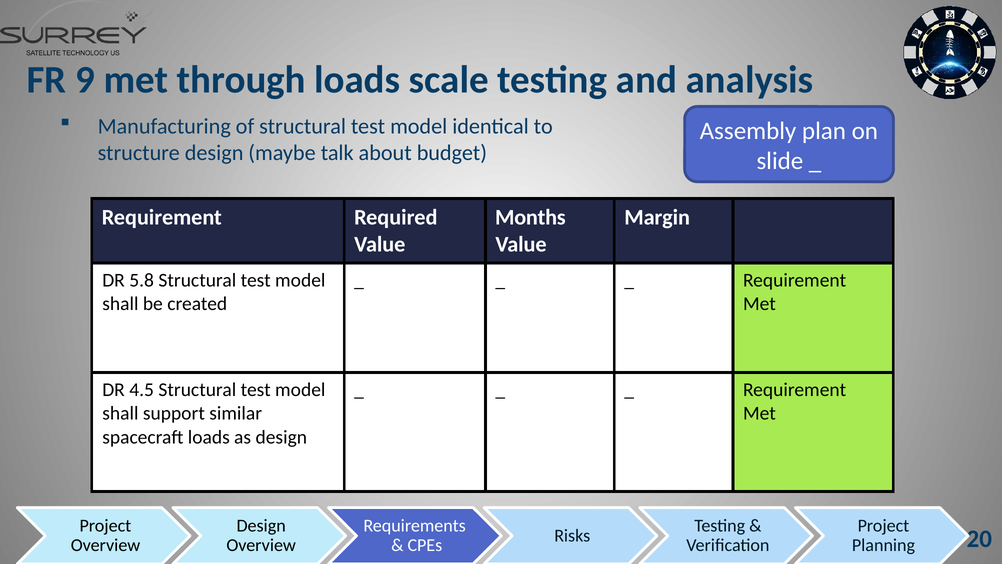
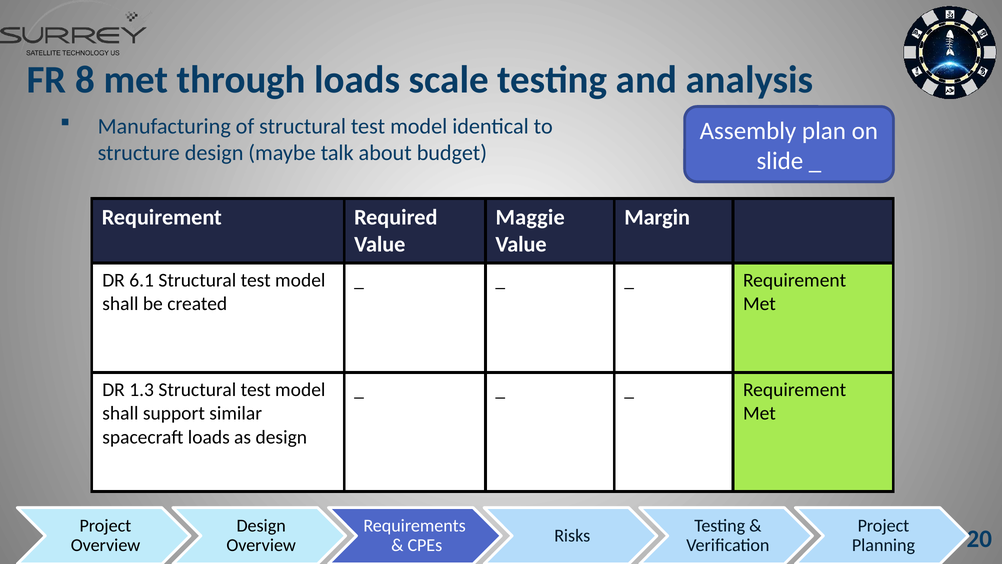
9: 9 -> 8
Months: Months -> Maggie
5.8: 5.8 -> 6.1
4.5: 4.5 -> 1.3
